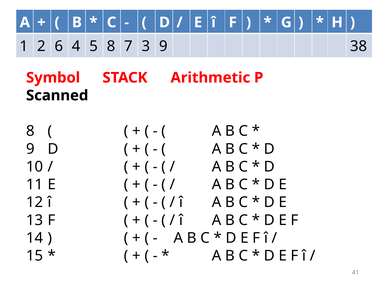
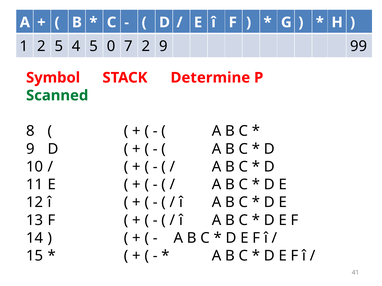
2 6: 6 -> 5
5 8: 8 -> 0
7 3: 3 -> 2
38: 38 -> 99
Arithmetic: Arithmetic -> Determine
Scanned colour: black -> green
